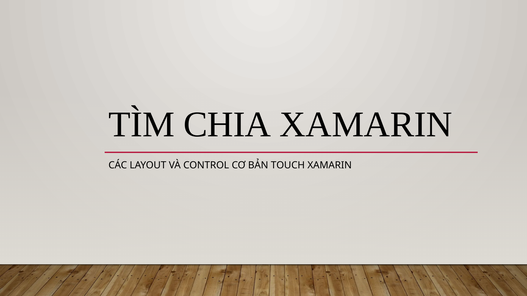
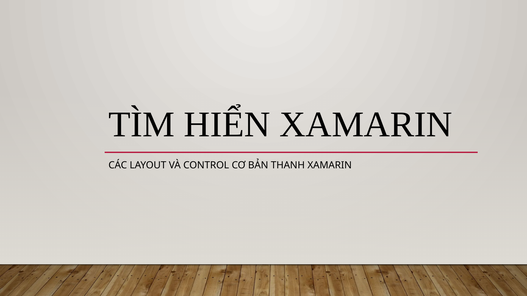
CHIA: CHIA -> HIỂN
TOUCH: TOUCH -> THANH
